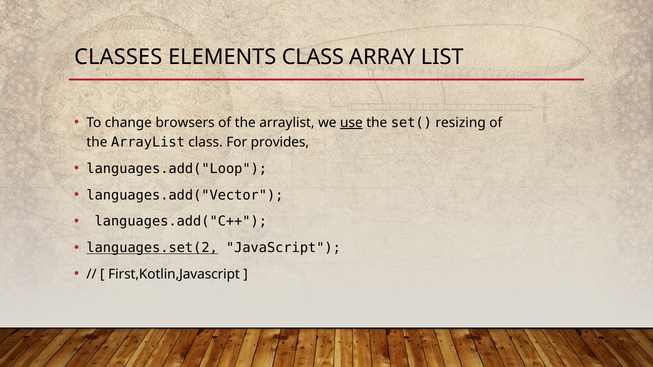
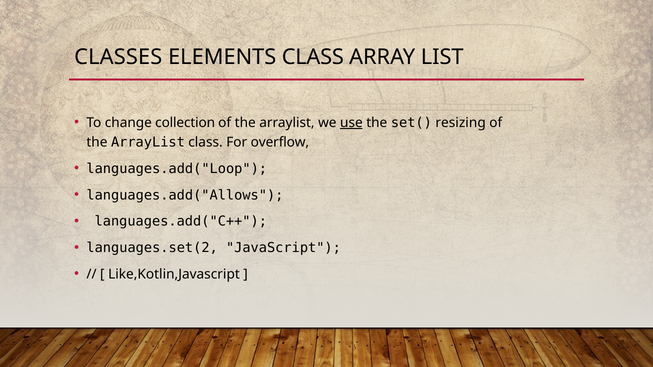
browsers: browsers -> collection
provides: provides -> overflow
languages.add("Vector: languages.add("Vector -> languages.add("Allows
languages.set(2 underline: present -> none
First,Kotlin,Javascript: First,Kotlin,Javascript -> Like,Kotlin,Javascript
